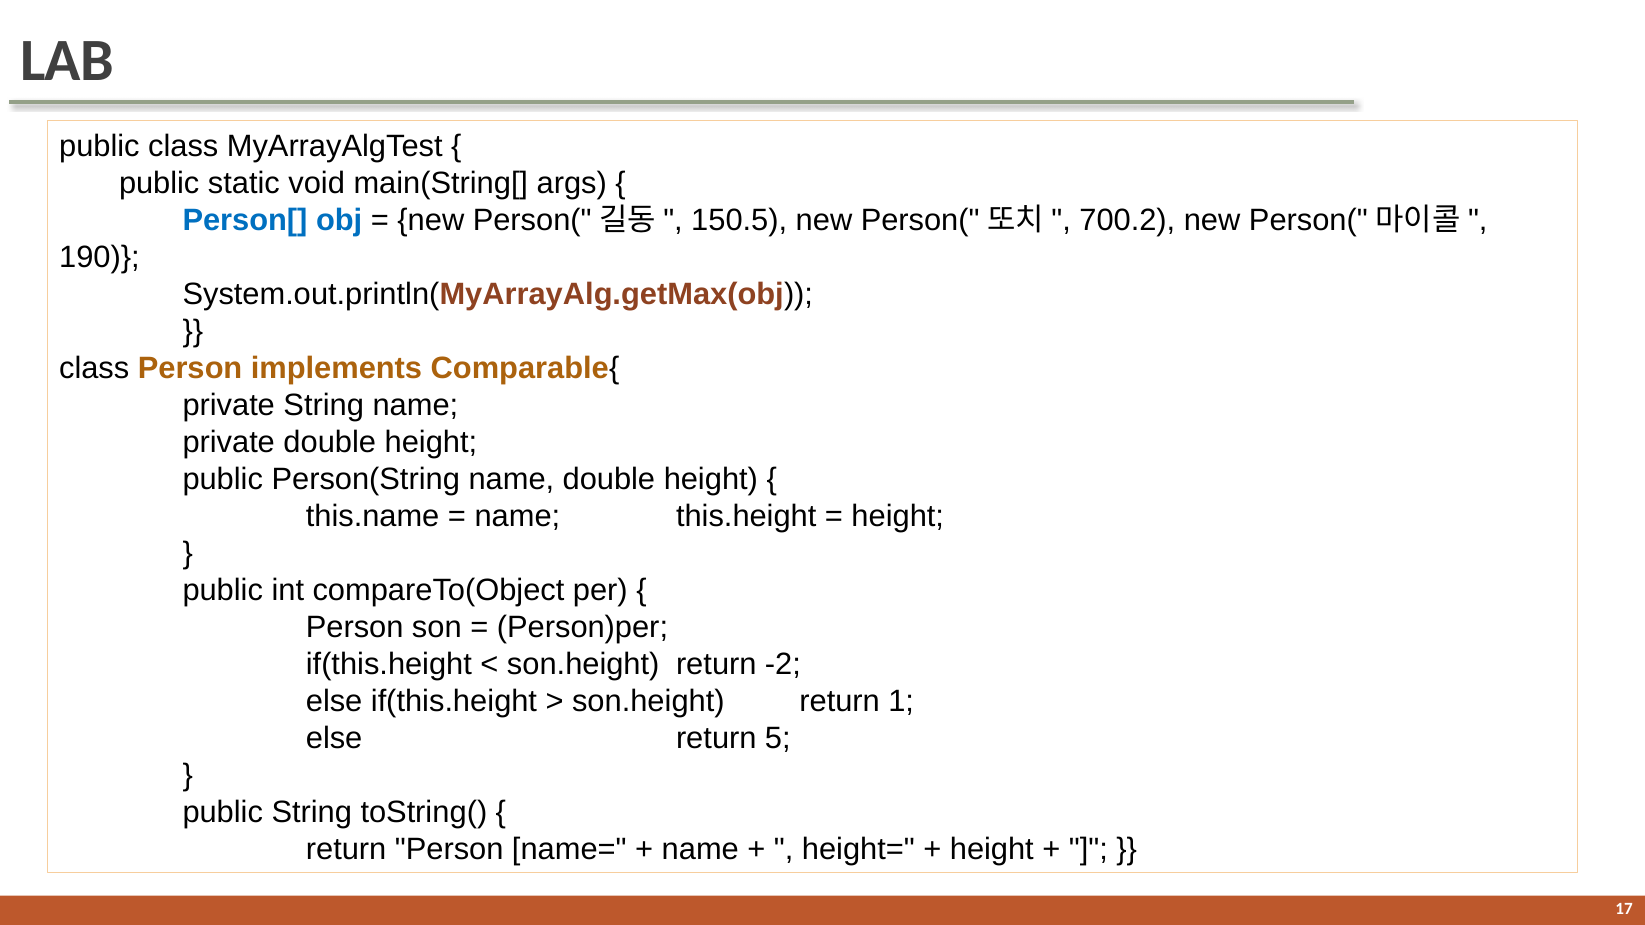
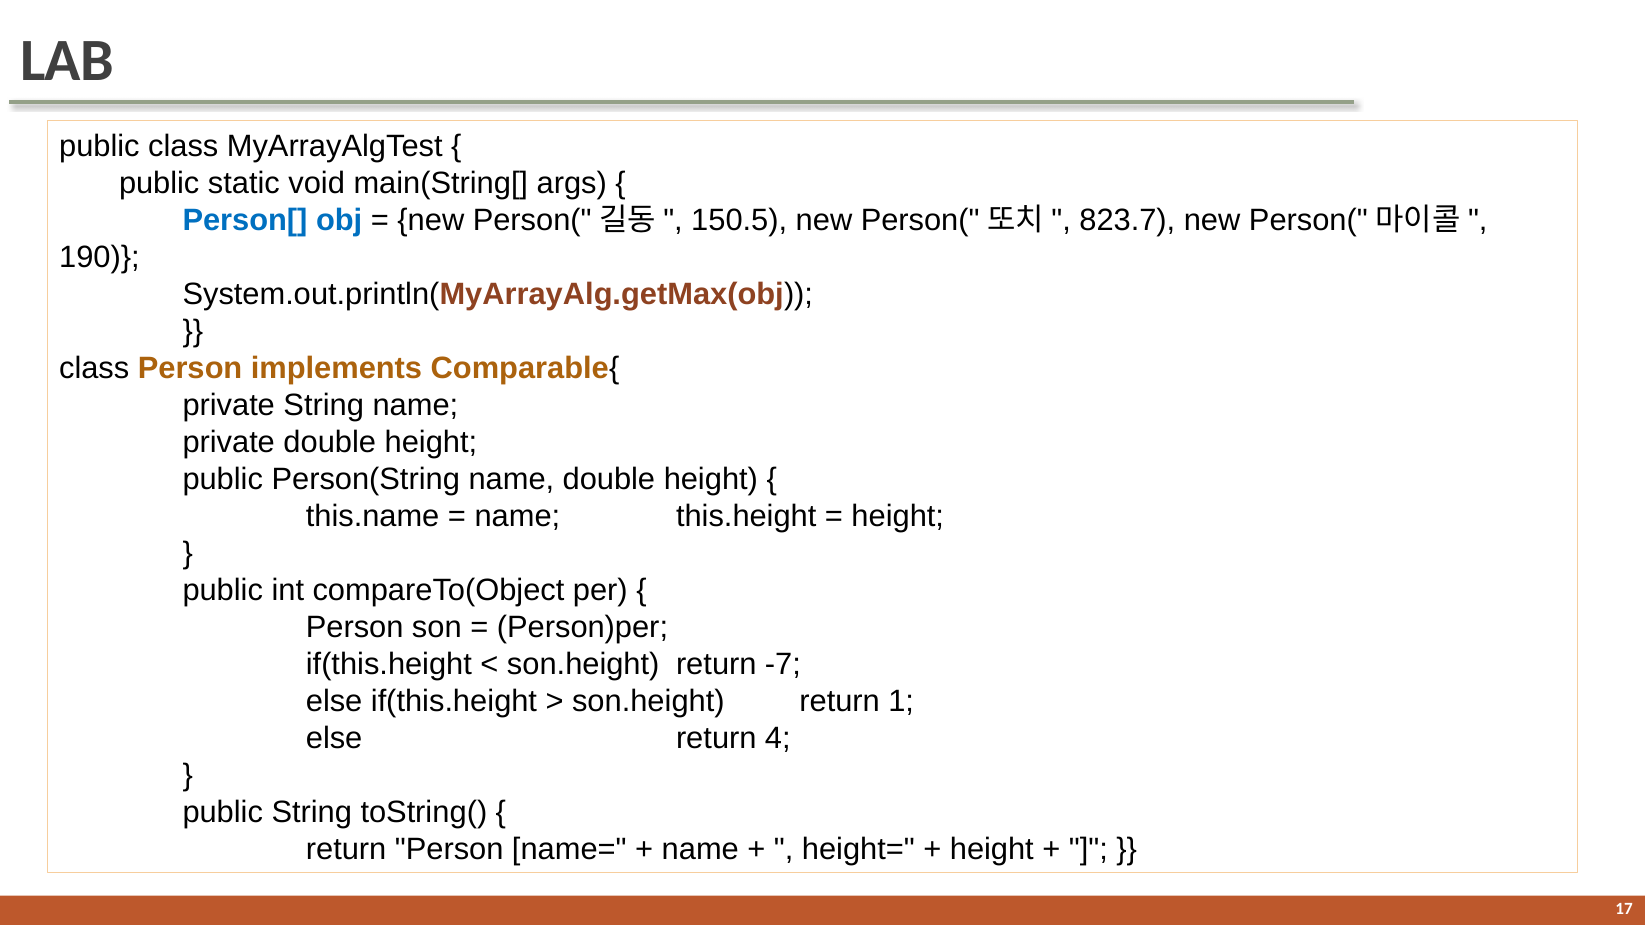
700.2: 700.2 -> 823.7
-2: -2 -> -7
5: 5 -> 4
